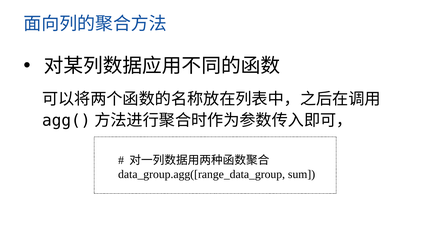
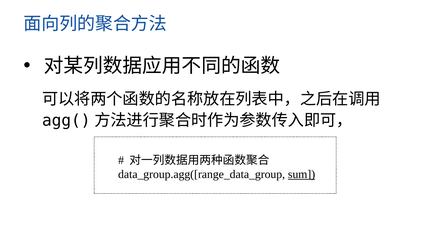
sum underline: none -> present
